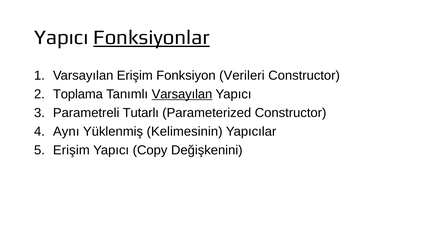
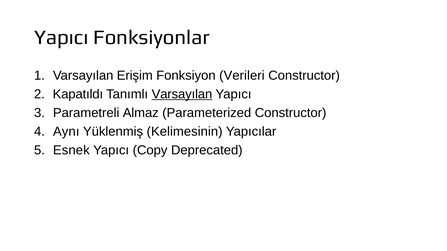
Fonksiyonlar underline: present -> none
Toplama: Toplama -> Kapatıldı
Tutarlı: Tutarlı -> Almaz
Erişim at (71, 150): Erişim -> Esnek
Değişkenini: Değişkenini -> Deprecated
